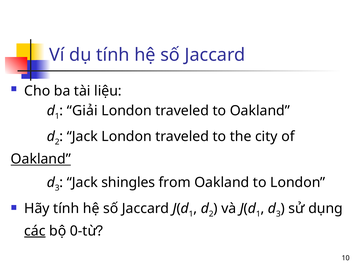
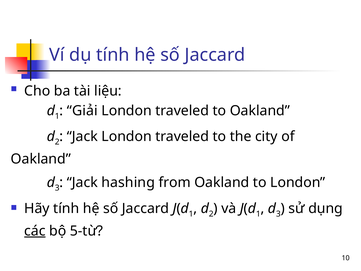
Oakland at (41, 159) underline: present -> none
shingles: shingles -> hashing
0-từ: 0-từ -> 5-từ
